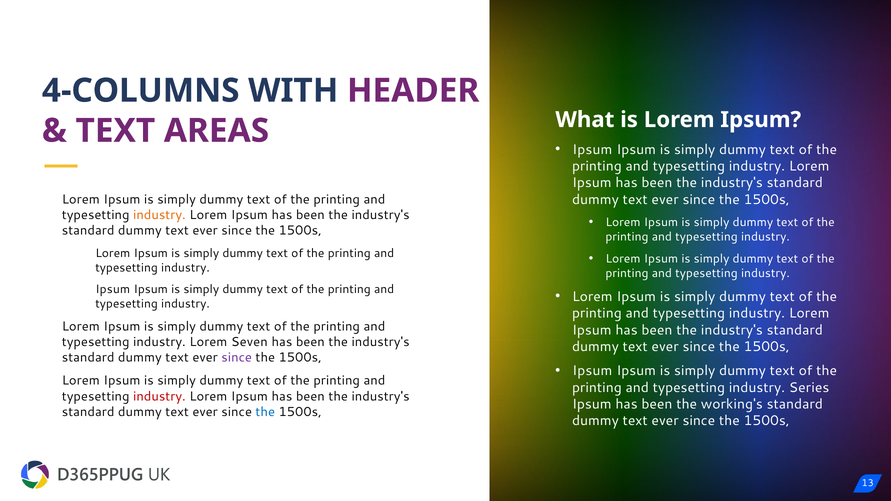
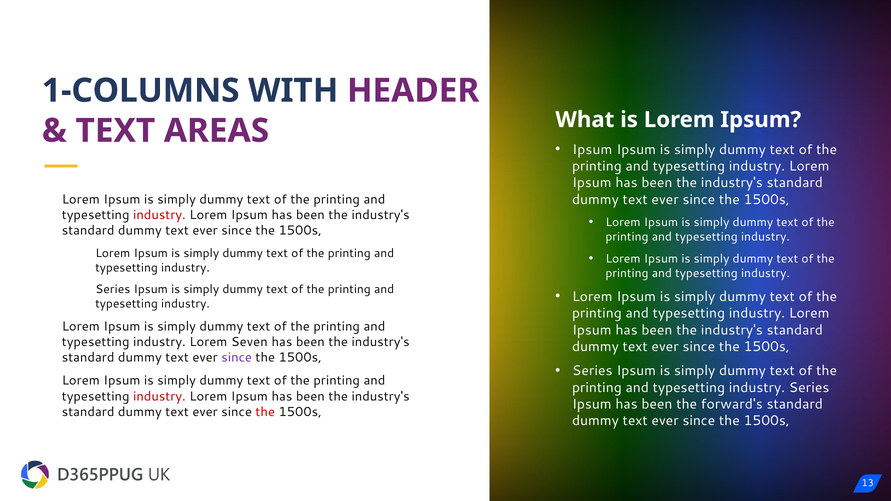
4-COLUMNS: 4-COLUMNS -> 1-COLUMNS
industry at (159, 215) colour: orange -> red
Ipsum at (113, 290): Ipsum -> Series
Ipsum at (592, 371): Ipsum -> Series
working's: working's -> forward's
the at (265, 412) colour: blue -> red
